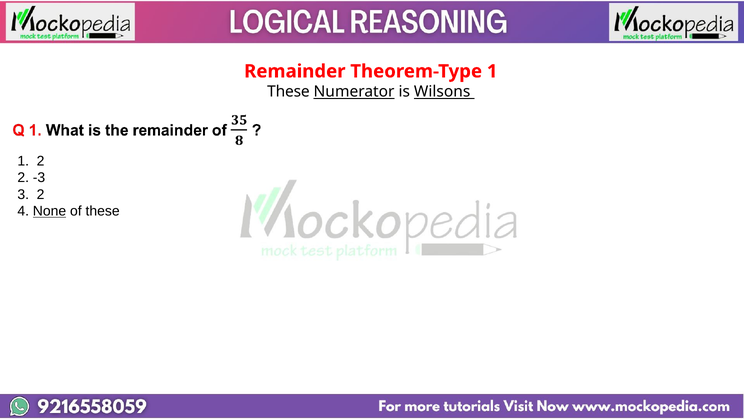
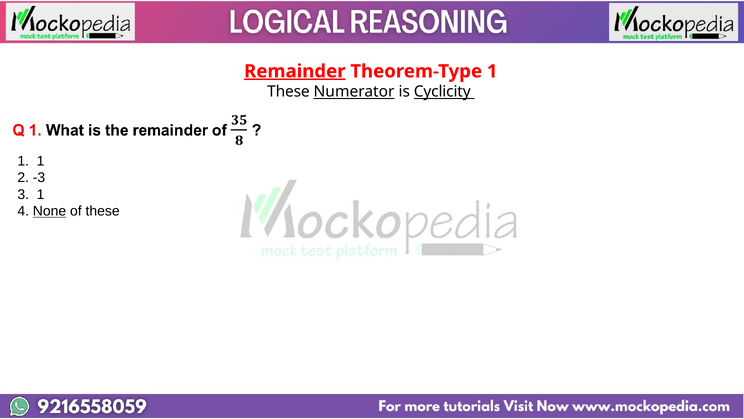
Remainder underline: none -> present
Wilsons: Wilsons -> Cyclicity
1 2: 2 -> 1
3 2: 2 -> 1
